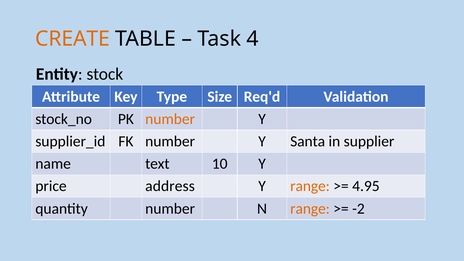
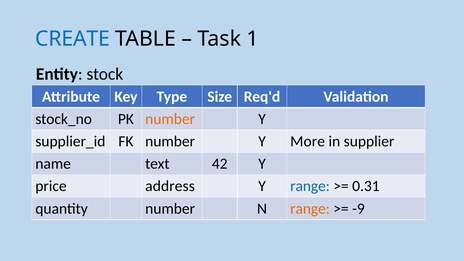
CREATE colour: orange -> blue
4: 4 -> 1
Santa: Santa -> More
10: 10 -> 42
range at (310, 186) colour: orange -> blue
4.95: 4.95 -> 0.31
-2: -2 -> -9
